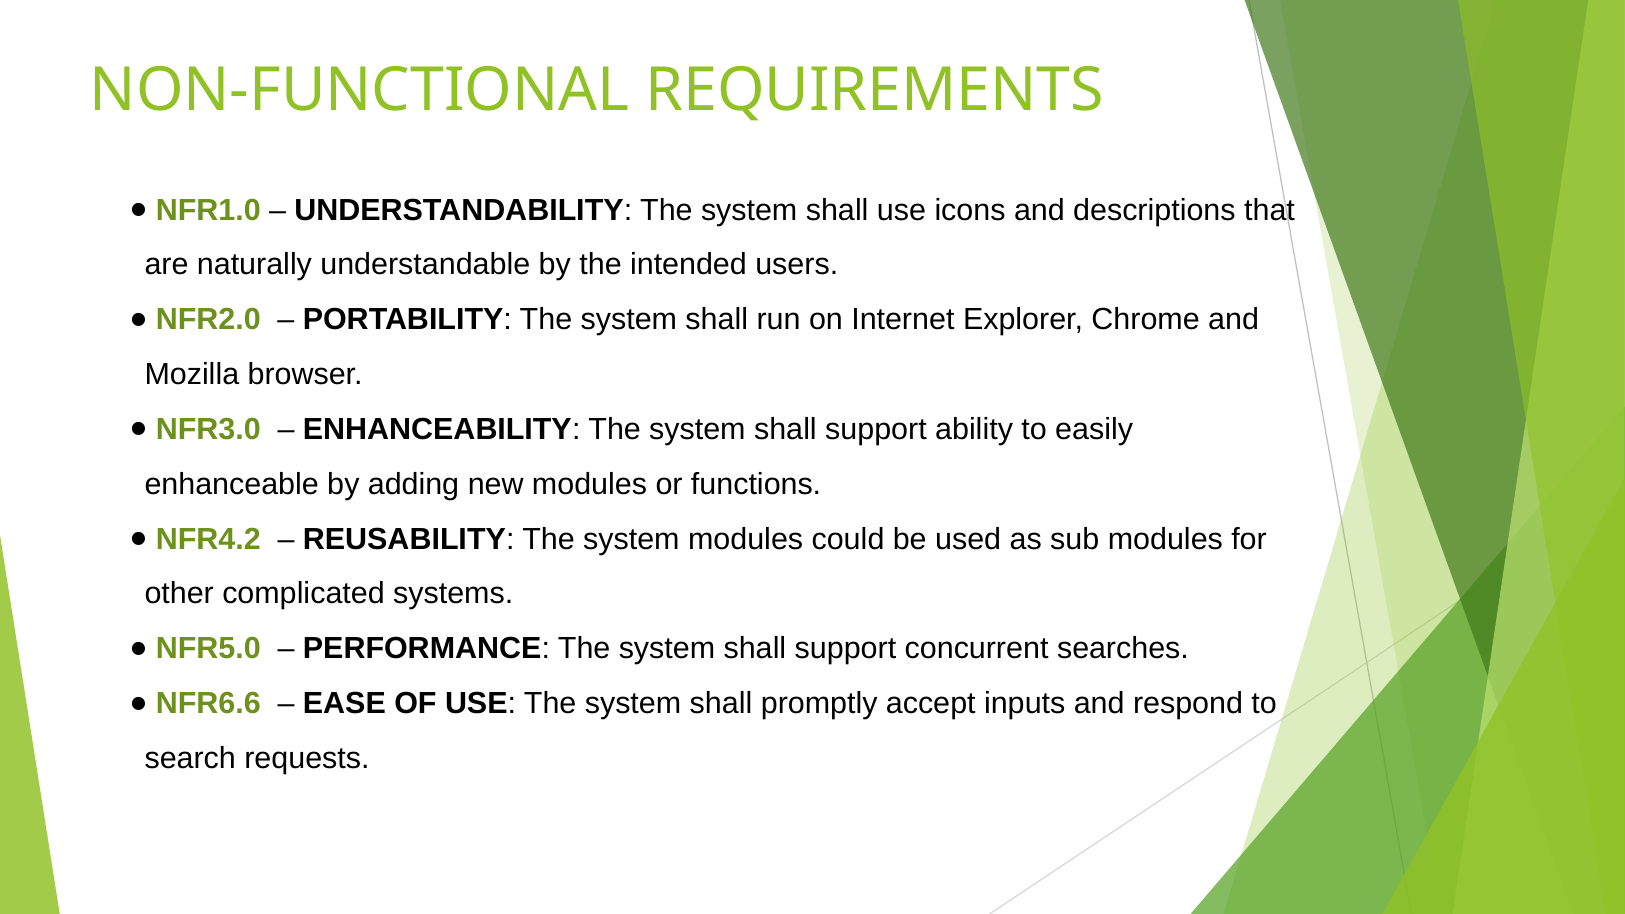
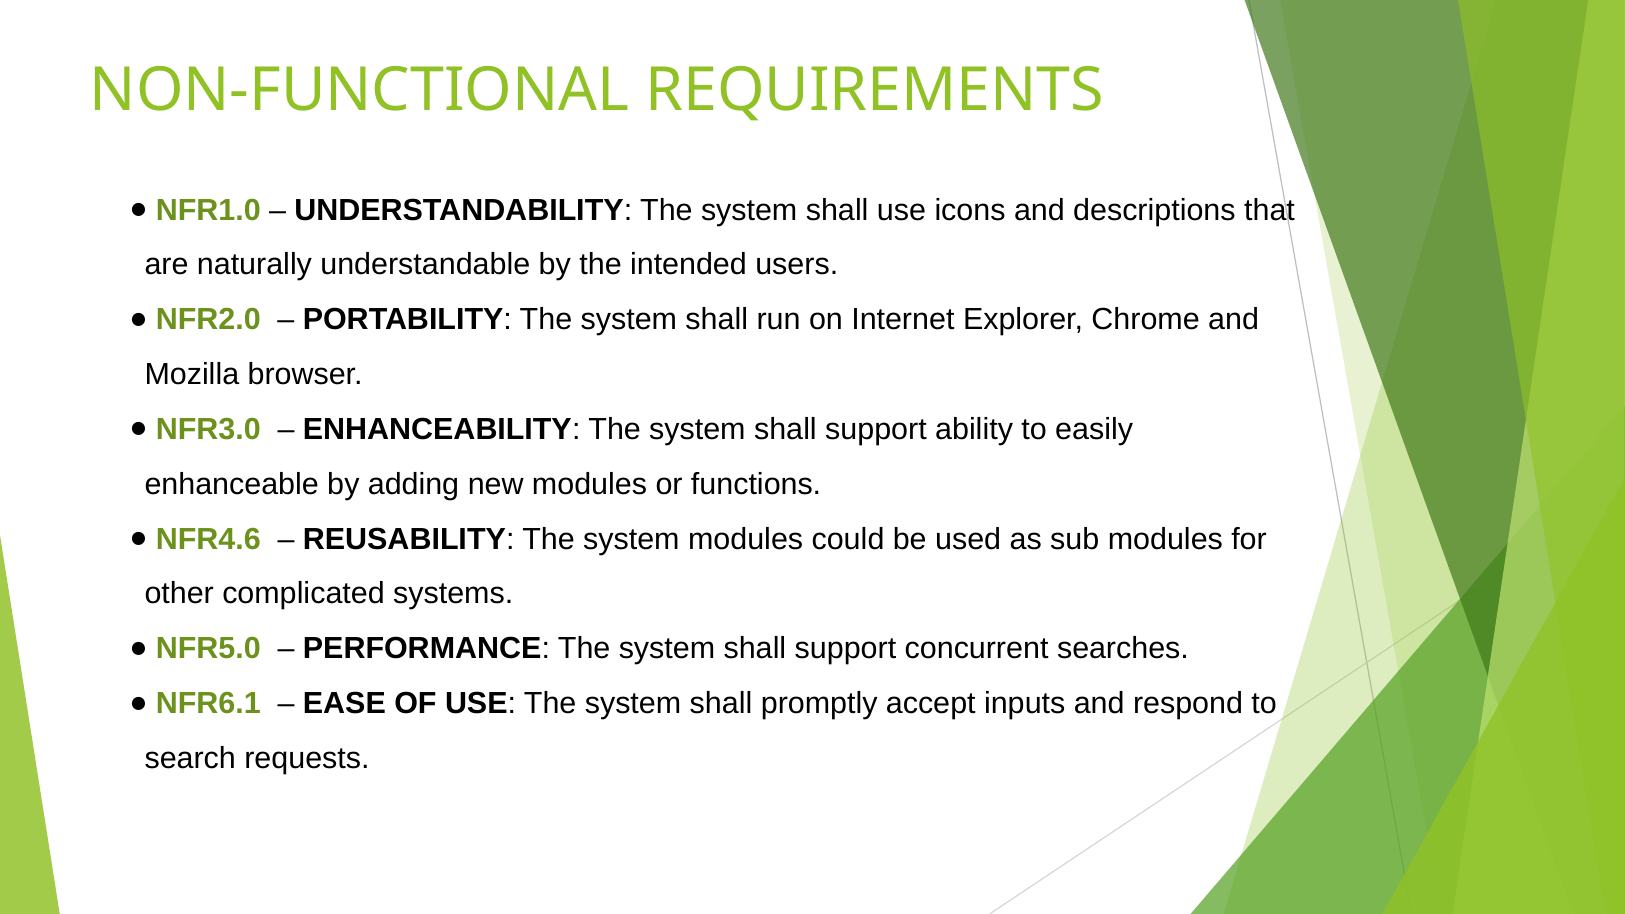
NFR4.2: NFR4.2 -> NFR4.6
NFR6.6: NFR6.6 -> NFR6.1
